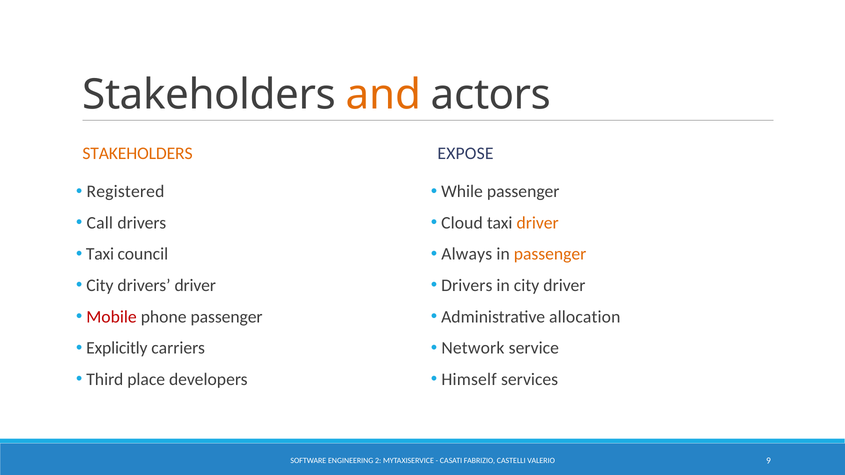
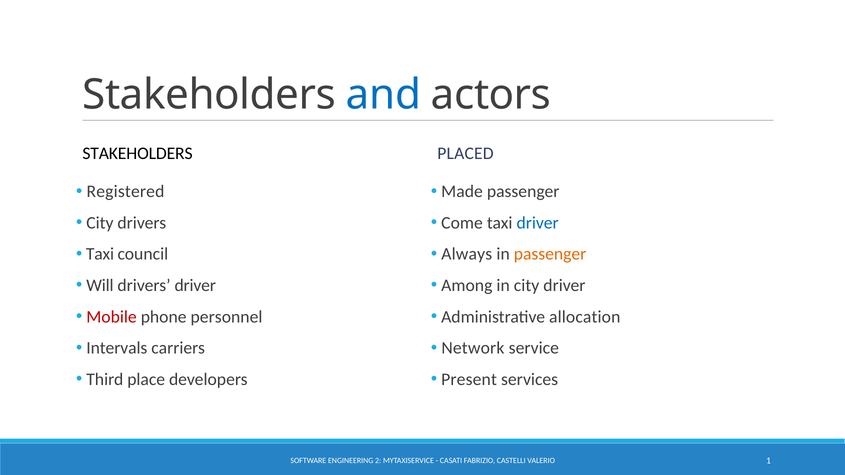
and colour: orange -> blue
STAKEHOLDERS at (138, 153) colour: orange -> black
EXPOSE: EXPOSE -> PLACED
While: While -> Made
Call at (100, 223): Call -> City
Cloud: Cloud -> Come
driver at (538, 223) colour: orange -> blue
City at (100, 286): City -> Will
Drivers at (467, 286): Drivers -> Among
phone passenger: passenger -> personnel
Explicitly: Explicitly -> Intervals
Himself: Himself -> Present
9: 9 -> 1
